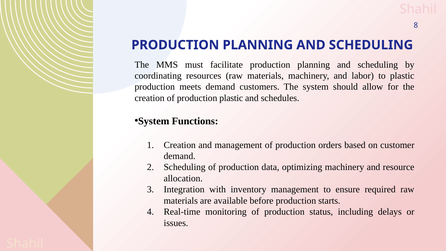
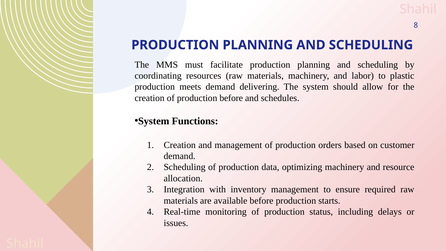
customers: customers -> delivering
production plastic: plastic -> before
